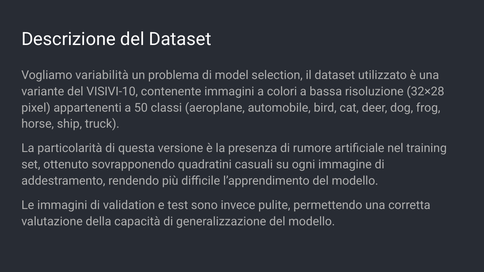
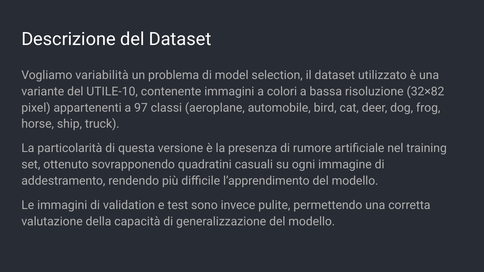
VISIVI-10: VISIVI-10 -> UTILE-10
32×28: 32×28 -> 32×82
50: 50 -> 97
